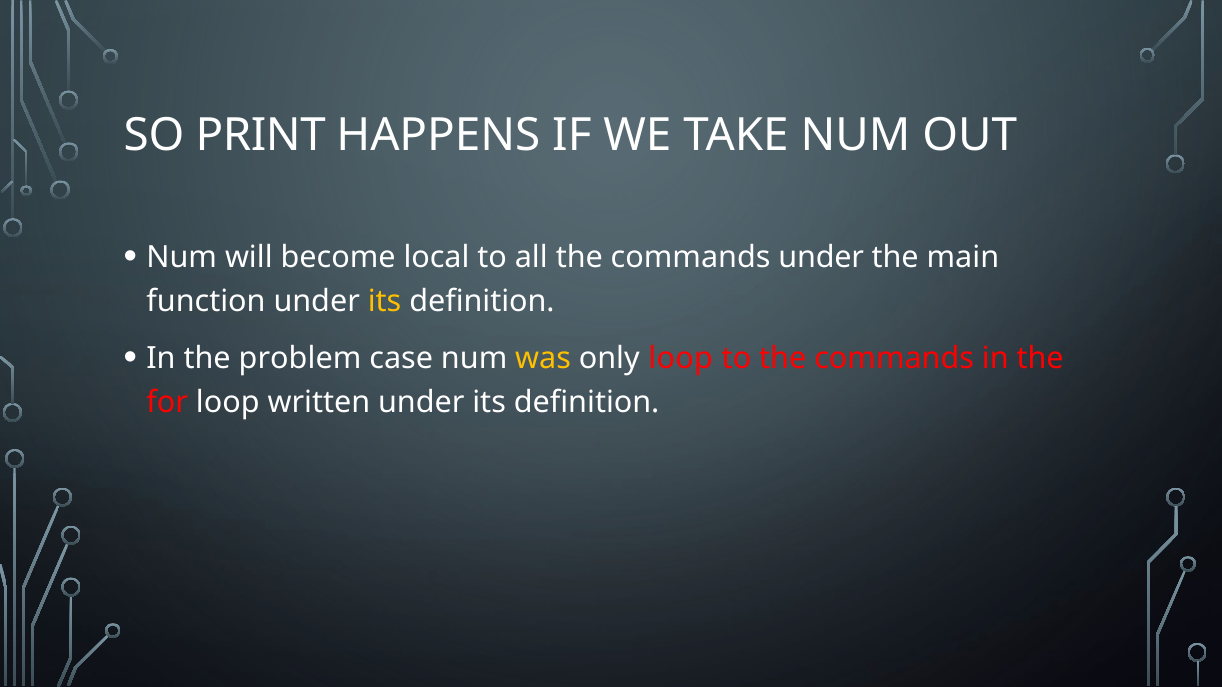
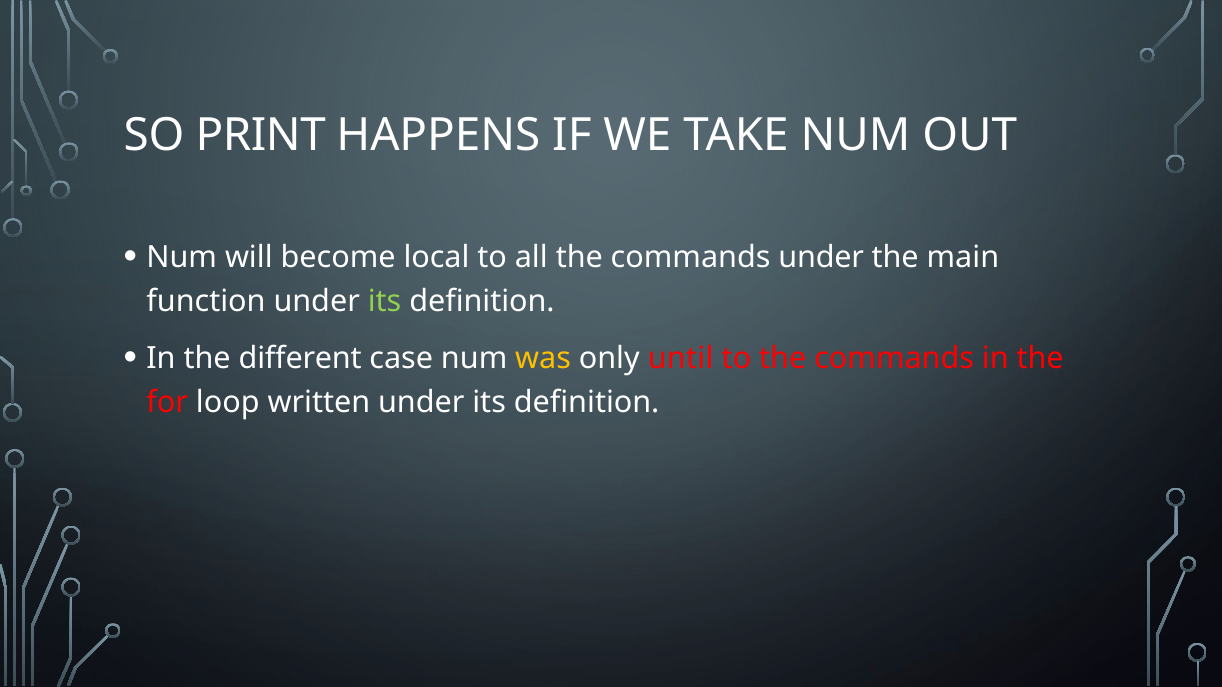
its at (385, 302) colour: yellow -> light green
problem: problem -> different
only loop: loop -> until
